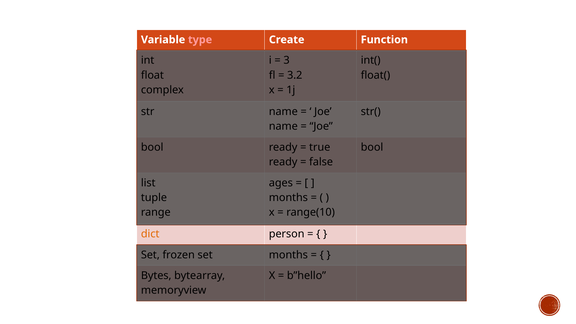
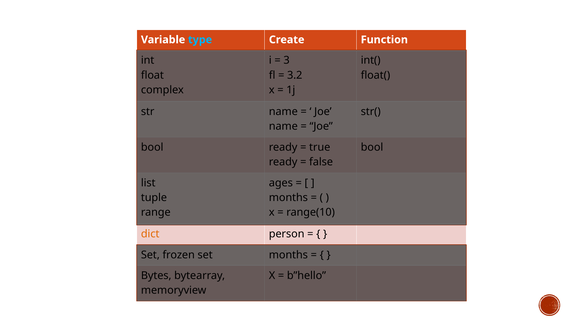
type colour: pink -> light blue
